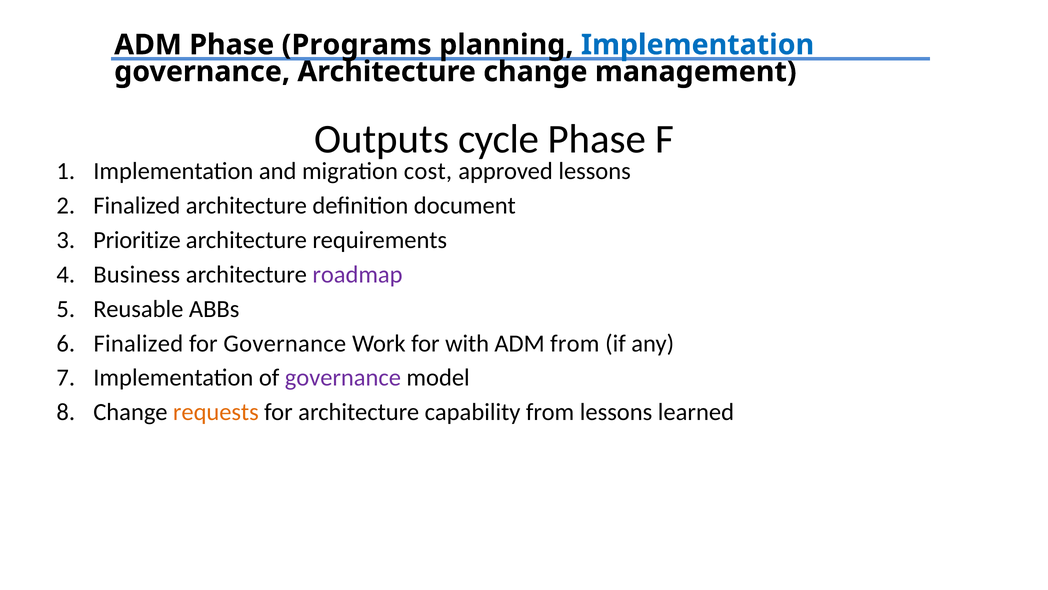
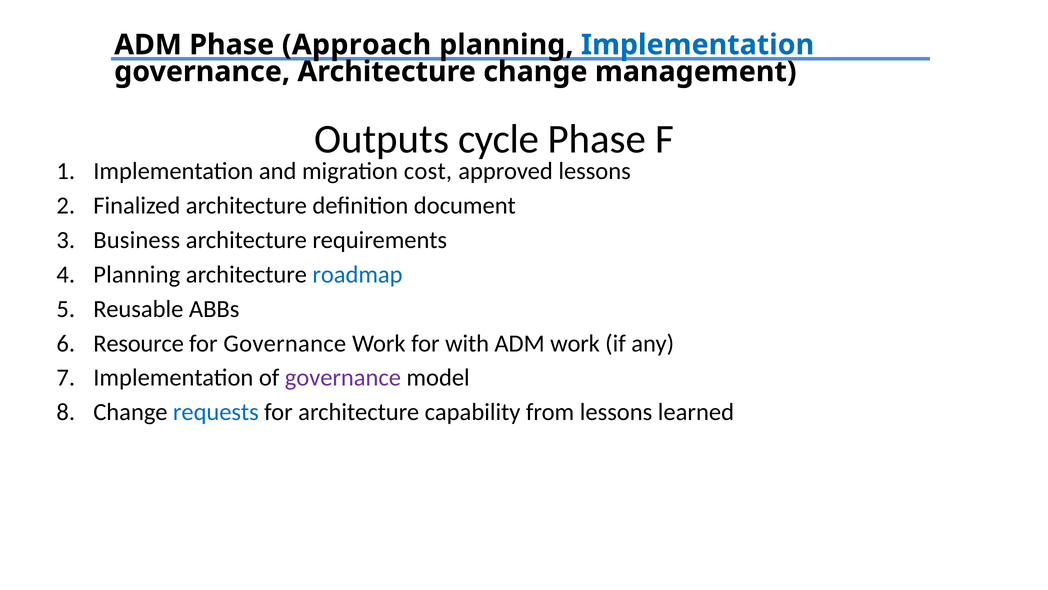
Programs: Programs -> Approach
Prioritize: Prioritize -> Business
Business at (137, 274): Business -> Planning
roadmap colour: purple -> blue
Finalized at (138, 343): Finalized -> Resource
ADM from: from -> work
requests colour: orange -> blue
